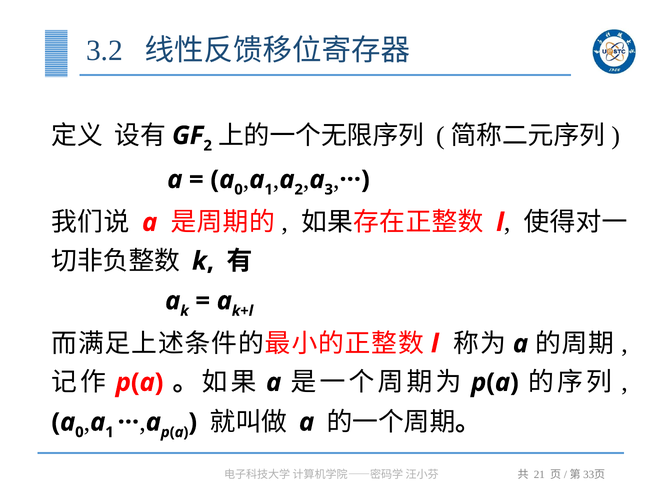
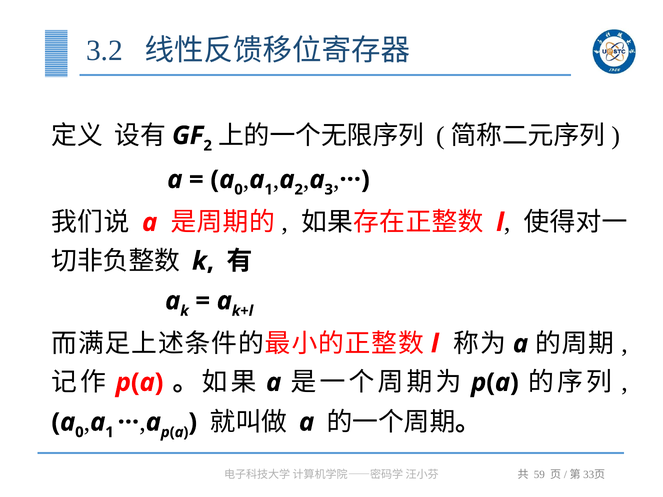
21: 21 -> 59
